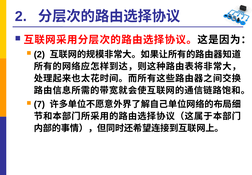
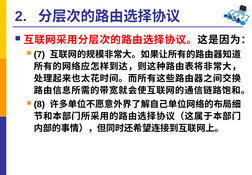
2 at (39, 54): 2 -> 7
7: 7 -> 8
